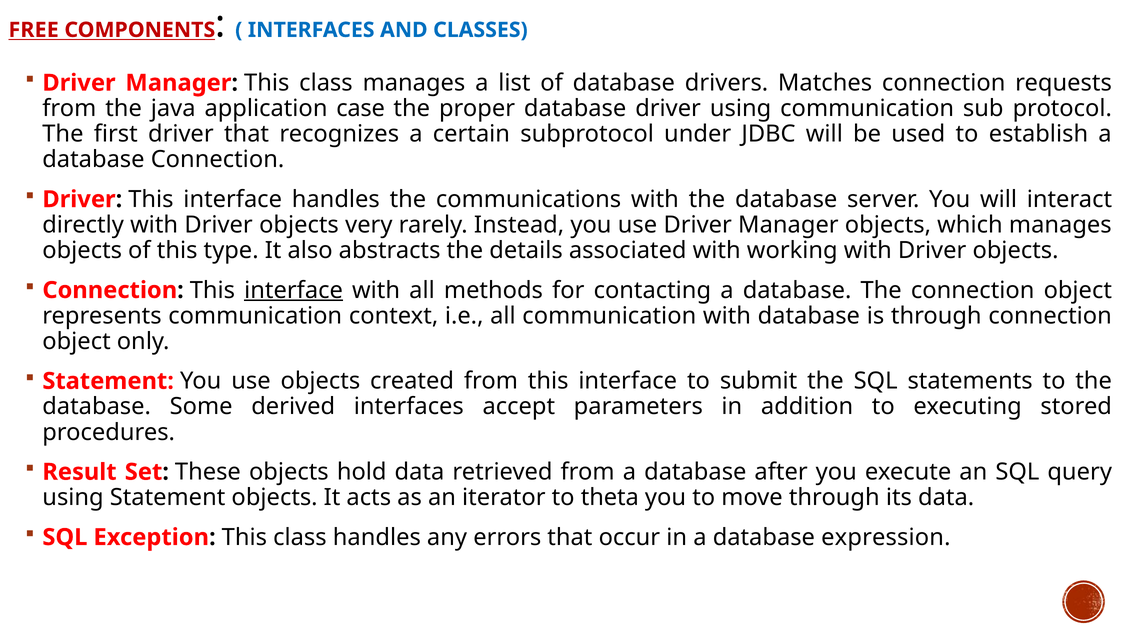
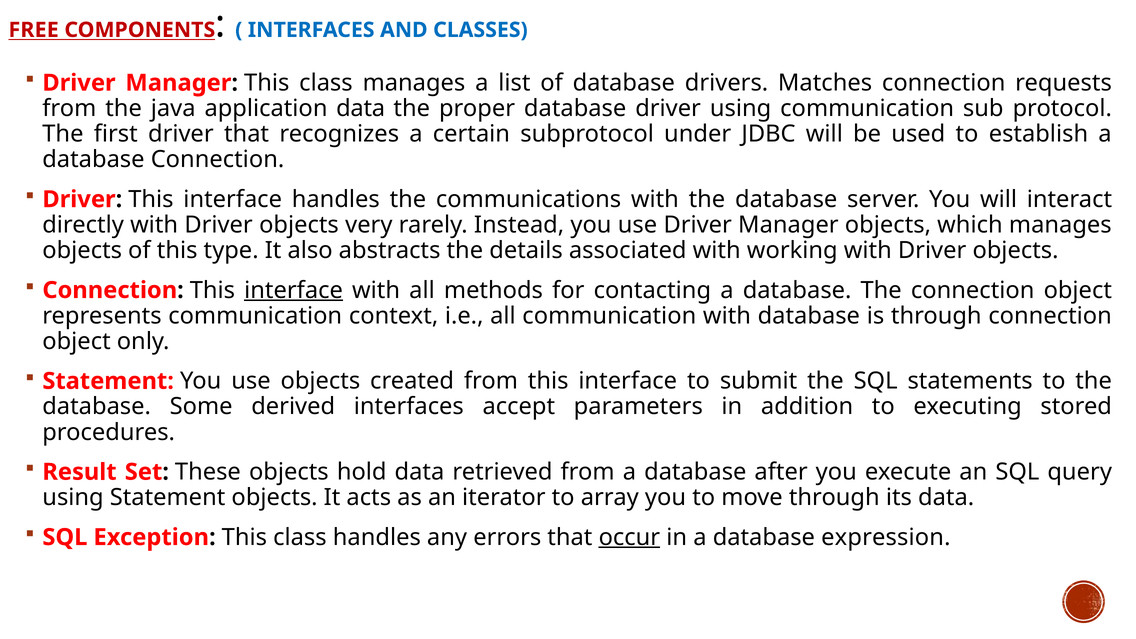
application case: case -> data
theta: theta -> array
occur underline: none -> present
